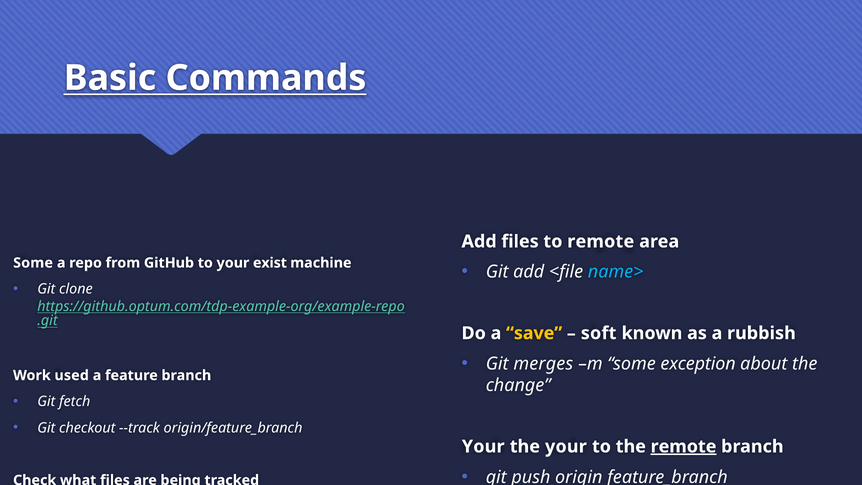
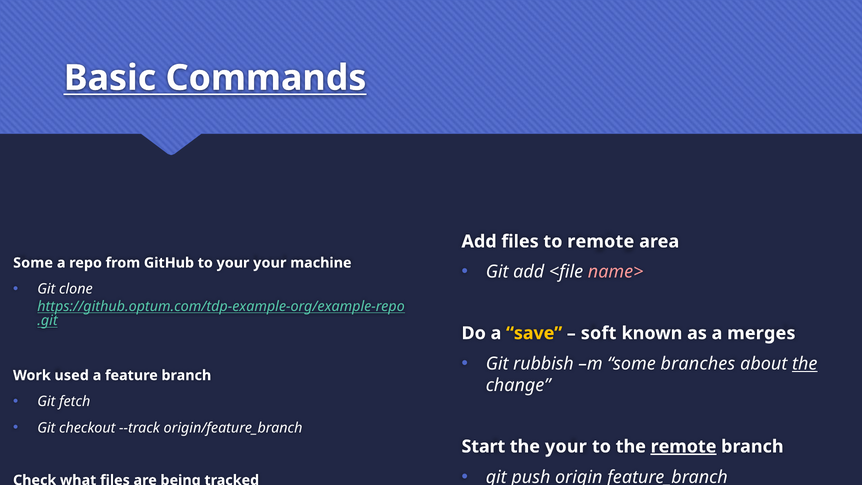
your exist: exist -> your
name> colour: light blue -> pink
rubbish: rubbish -> merges
merges: merges -> rubbish
exception: exception -> branches
the at (805, 364) underline: none -> present
Your at (483, 446): Your -> Start
